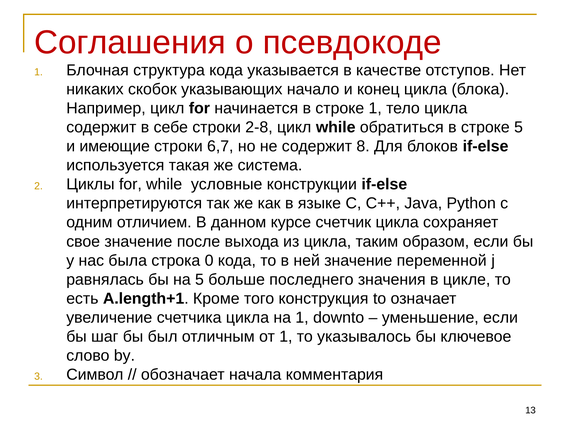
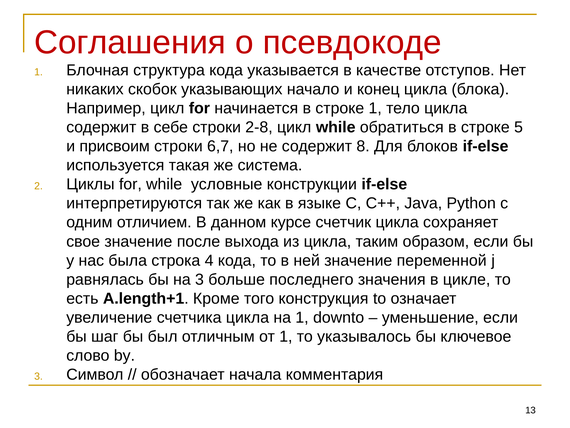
имеющие: имеющие -> присвоим
0: 0 -> 4
на 5: 5 -> 3
